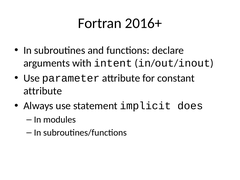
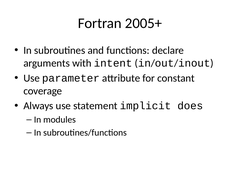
2016+: 2016+ -> 2005+
attribute at (43, 91): attribute -> coverage
